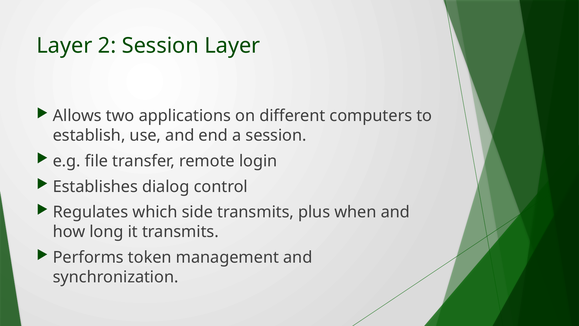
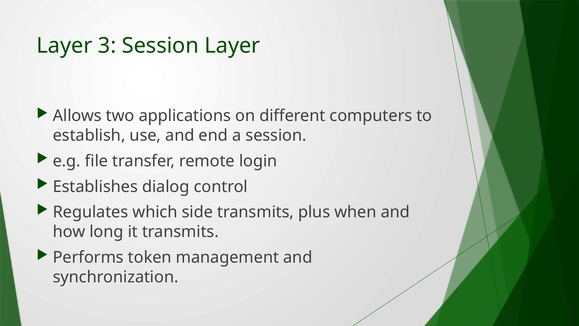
2: 2 -> 3
